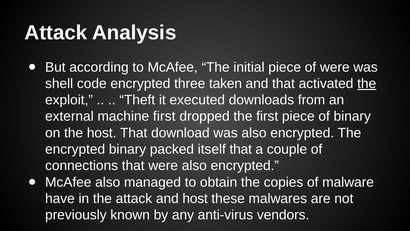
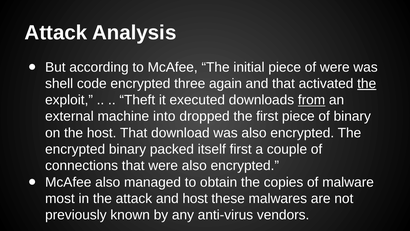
taken: taken -> again
from underline: none -> present
machine first: first -> into
itself that: that -> first
have: have -> most
